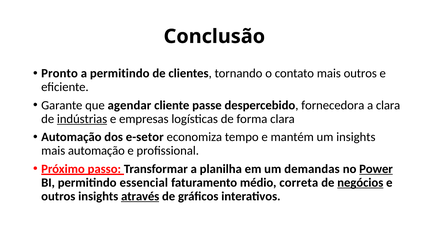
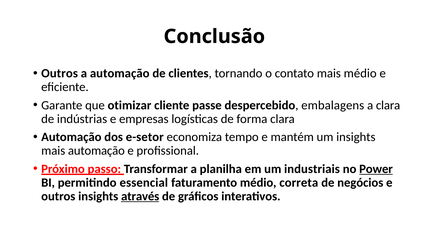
Pronto at (60, 73): Pronto -> Outros
a permitindo: permitindo -> automação
mais outros: outros -> médio
agendar: agendar -> otimizar
fornecedora: fornecedora -> embalagens
indústrias underline: present -> none
demandas: demandas -> industriais
negócios underline: present -> none
